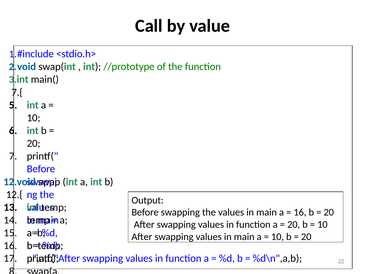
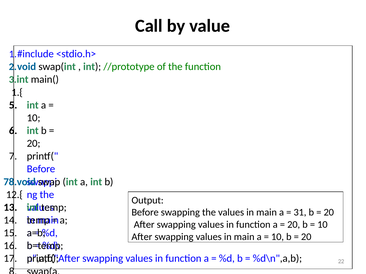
7.{: 7.{ -> 1.{
12.void: 12.void -> 78.void
16 at (300, 213): 16 -> 31
